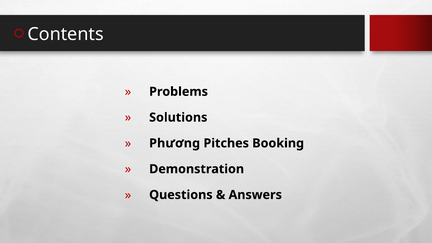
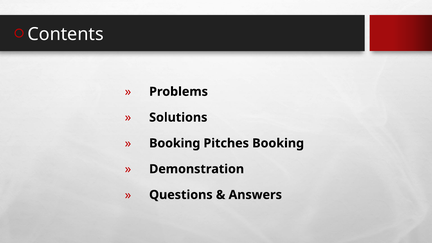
Phương at (175, 143): Phương -> Booking
